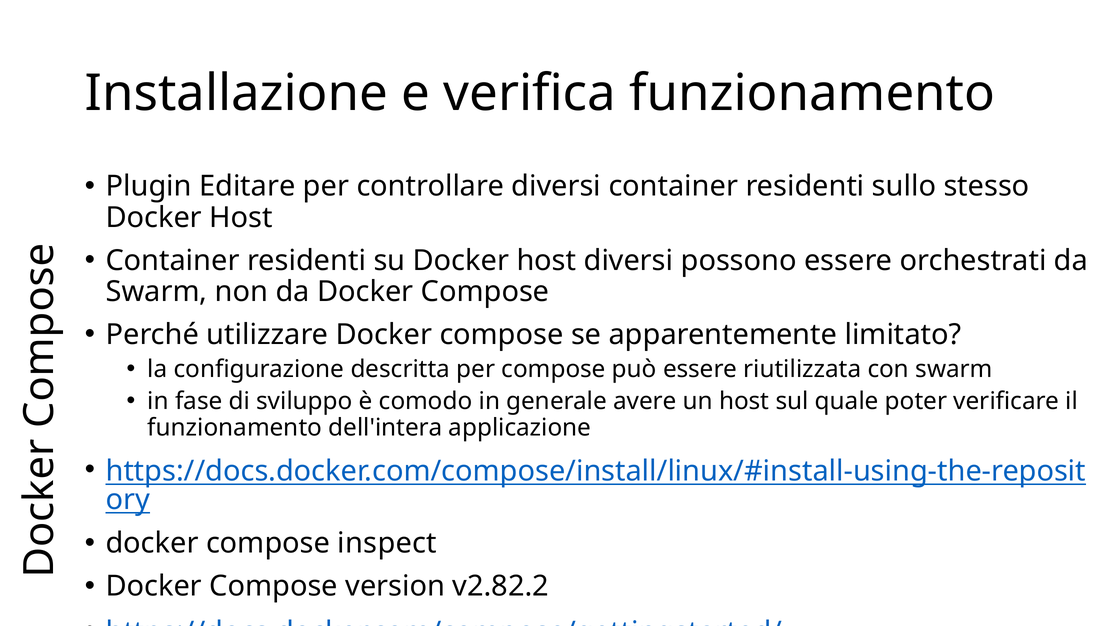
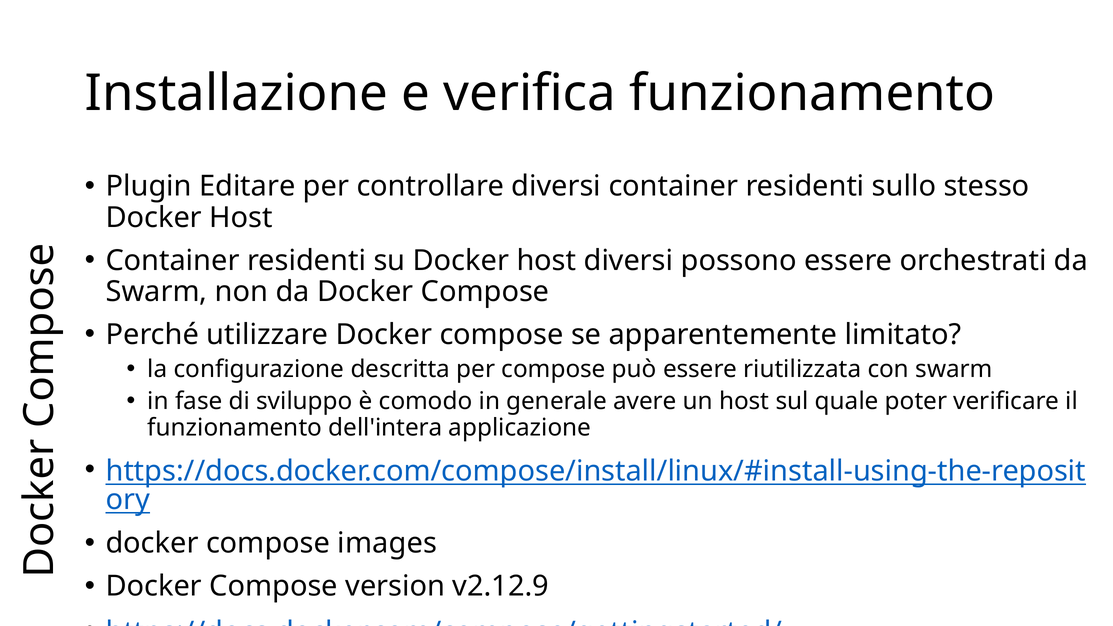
inspect: inspect -> images
v2.82.2: v2.82.2 -> v2.12.9
